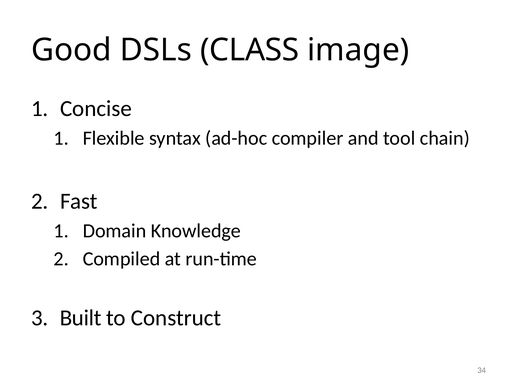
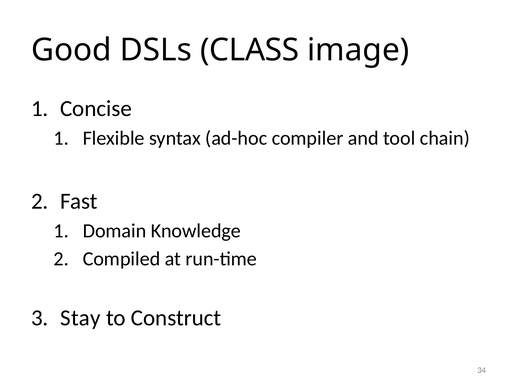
Built: Built -> Stay
